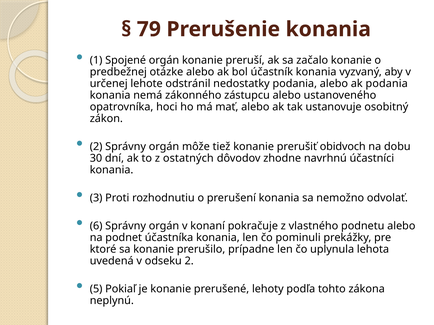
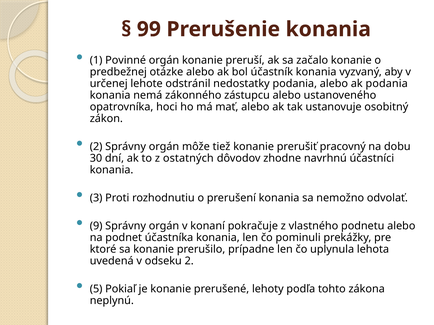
79: 79 -> 99
Spojené: Spojené -> Povinné
obidvoch: obidvoch -> pracovný
6: 6 -> 9
